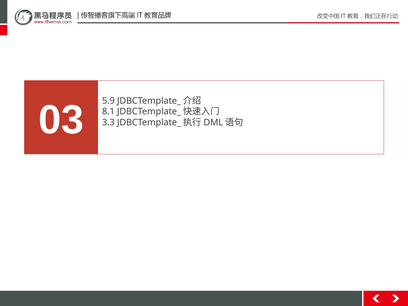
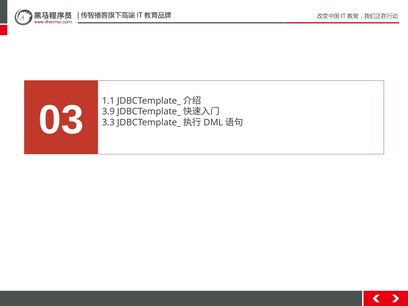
5.9: 5.9 -> 1.1
8.1: 8.1 -> 3.9
